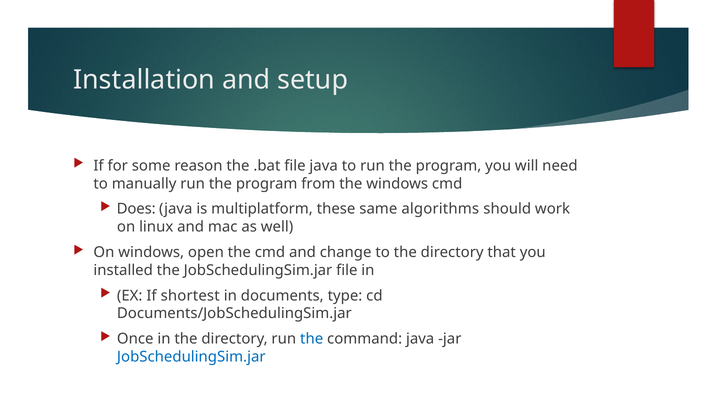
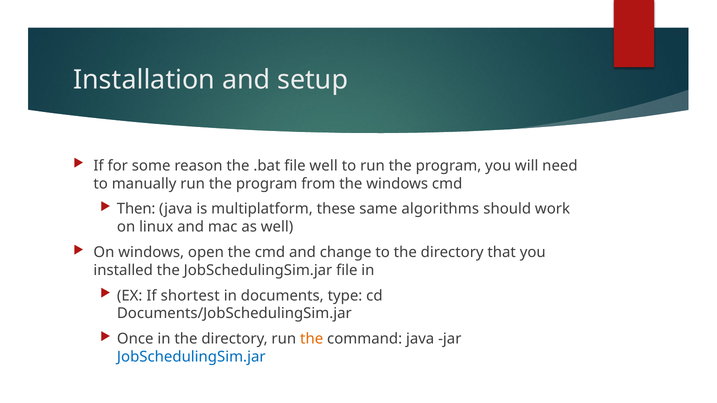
file java: java -> well
Does: Does -> Then
the at (312, 339) colour: blue -> orange
